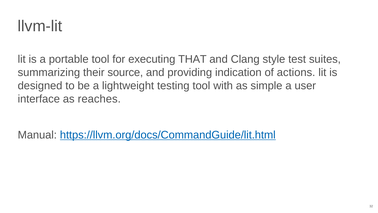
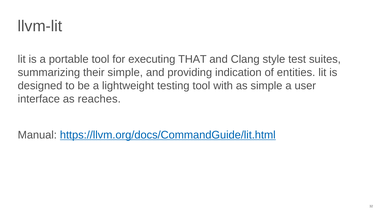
their source: source -> simple
actions: actions -> entities
